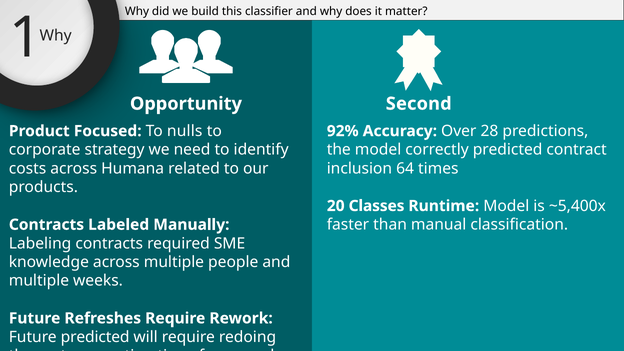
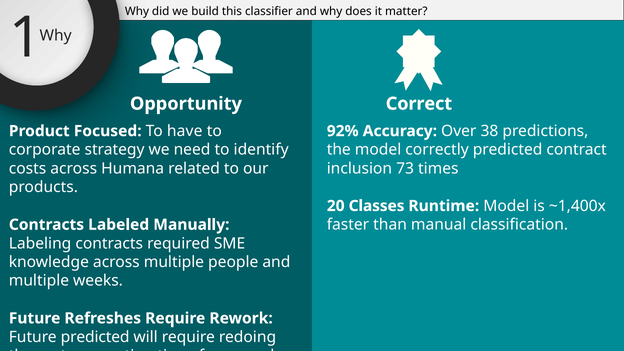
Second: Second -> Correct
nulls: nulls -> have
28: 28 -> 38
64: 64 -> 73
~5,400x: ~5,400x -> ~1,400x
